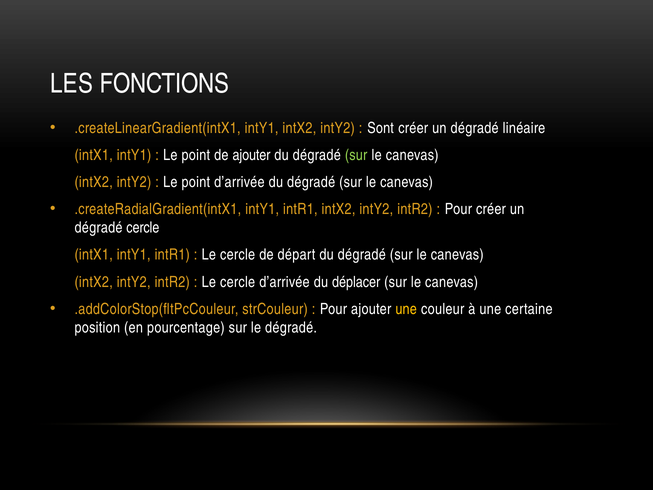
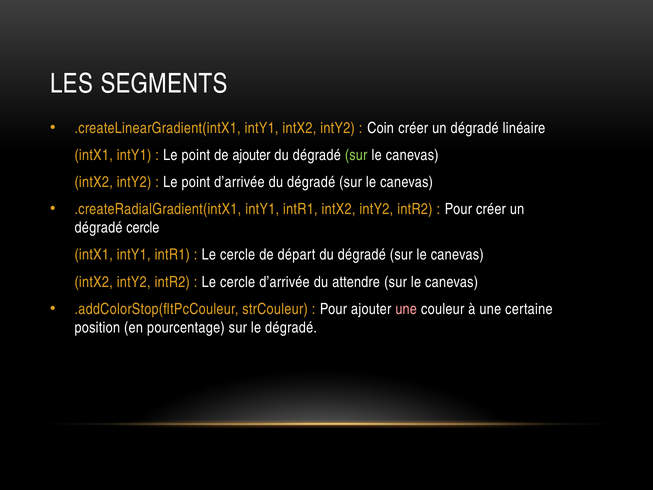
FONCTIONS: FONCTIONS -> SEGMENTS
Sont: Sont -> Coin
déplacer: déplacer -> attendre
une at (406, 309) colour: yellow -> pink
